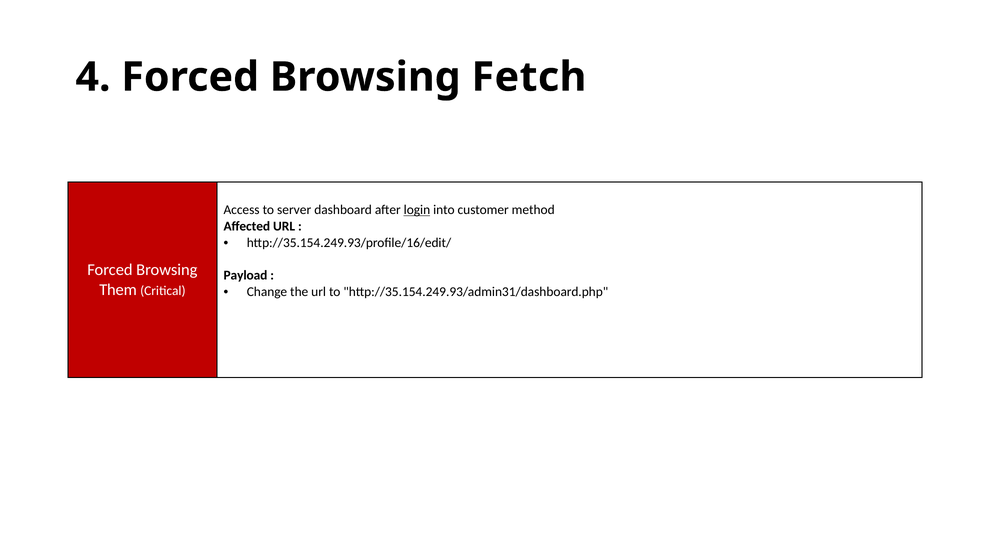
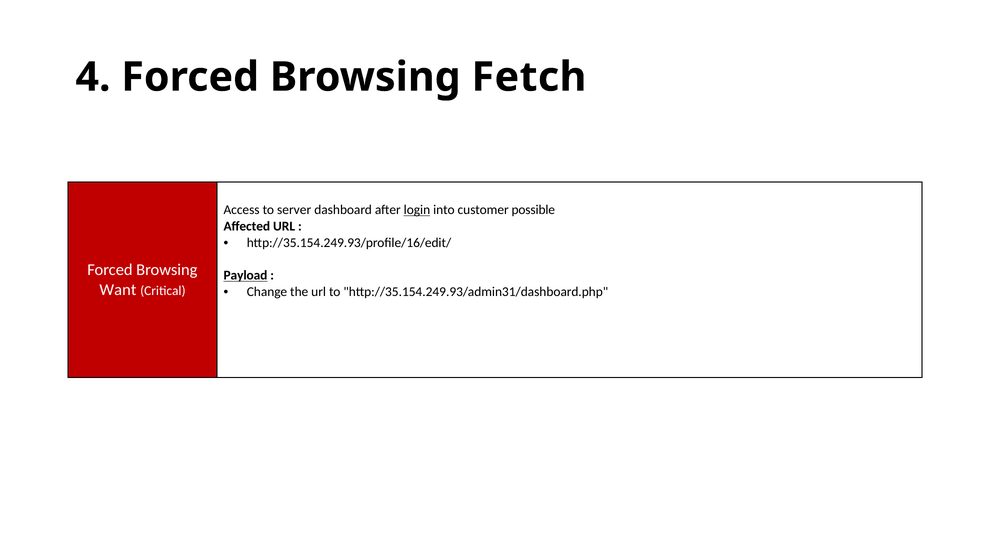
method: method -> possible
Payload underline: none -> present
Them: Them -> Want
